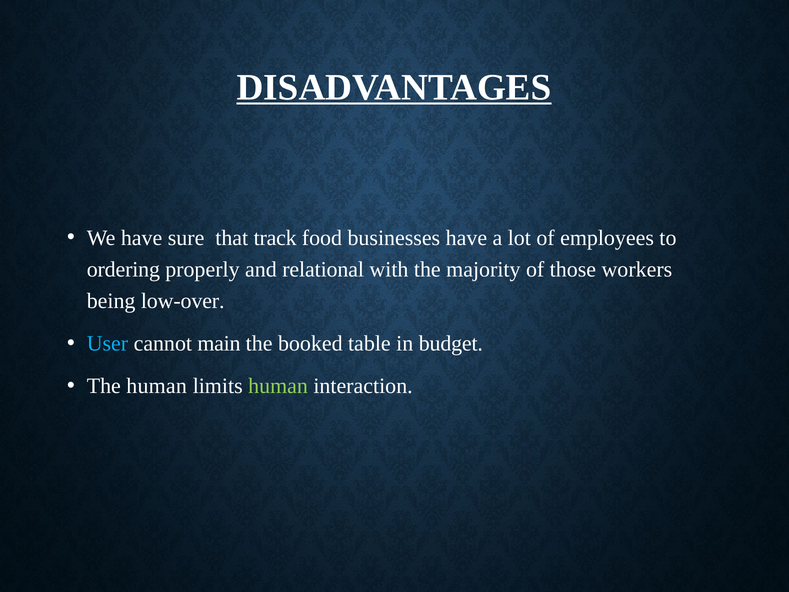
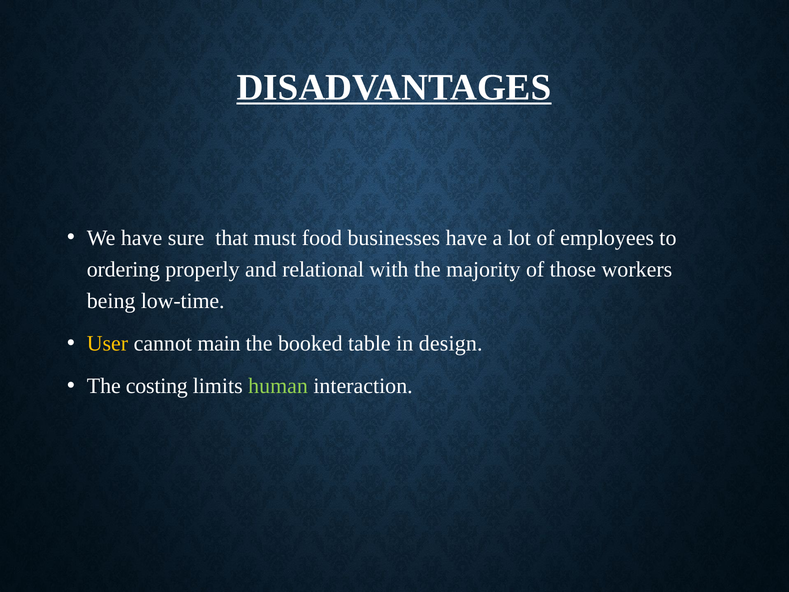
track: track -> must
low-over: low-over -> low-time
User colour: light blue -> yellow
budget: budget -> design
The human: human -> costing
